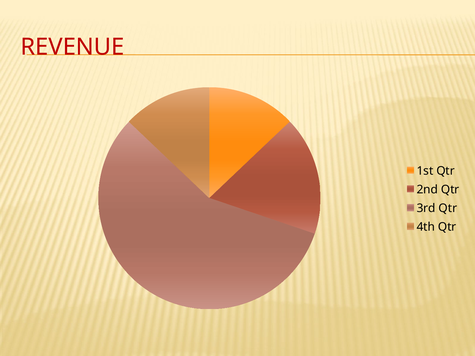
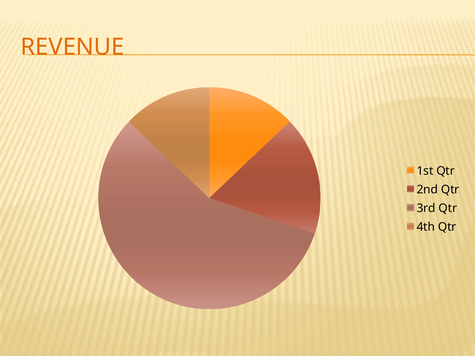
REVENUE colour: red -> orange
